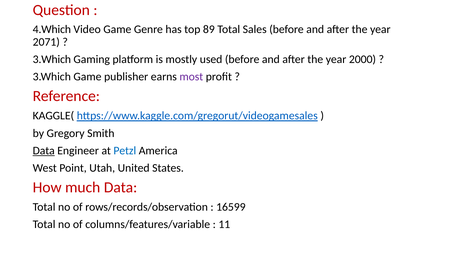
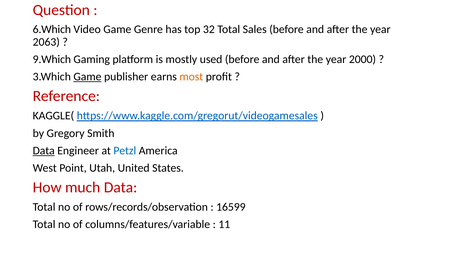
4.Which: 4.Which -> 6.Which
89: 89 -> 32
2071: 2071 -> 2063
3.Which at (52, 59): 3.Which -> 9.Which
Game at (87, 77) underline: none -> present
most colour: purple -> orange
